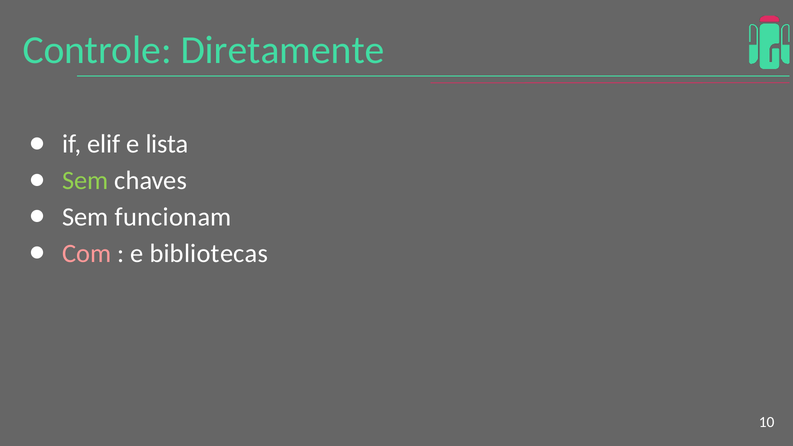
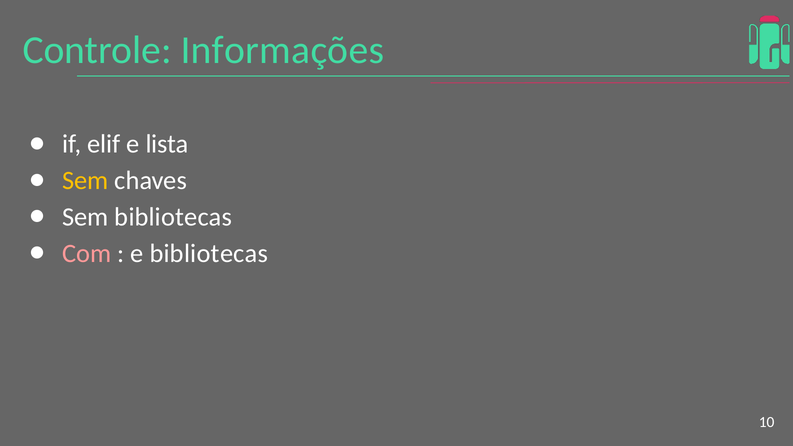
Diretamente: Diretamente -> Informações
Sem at (85, 180) colour: light green -> yellow
Sem funcionam: funcionam -> bibliotecas
